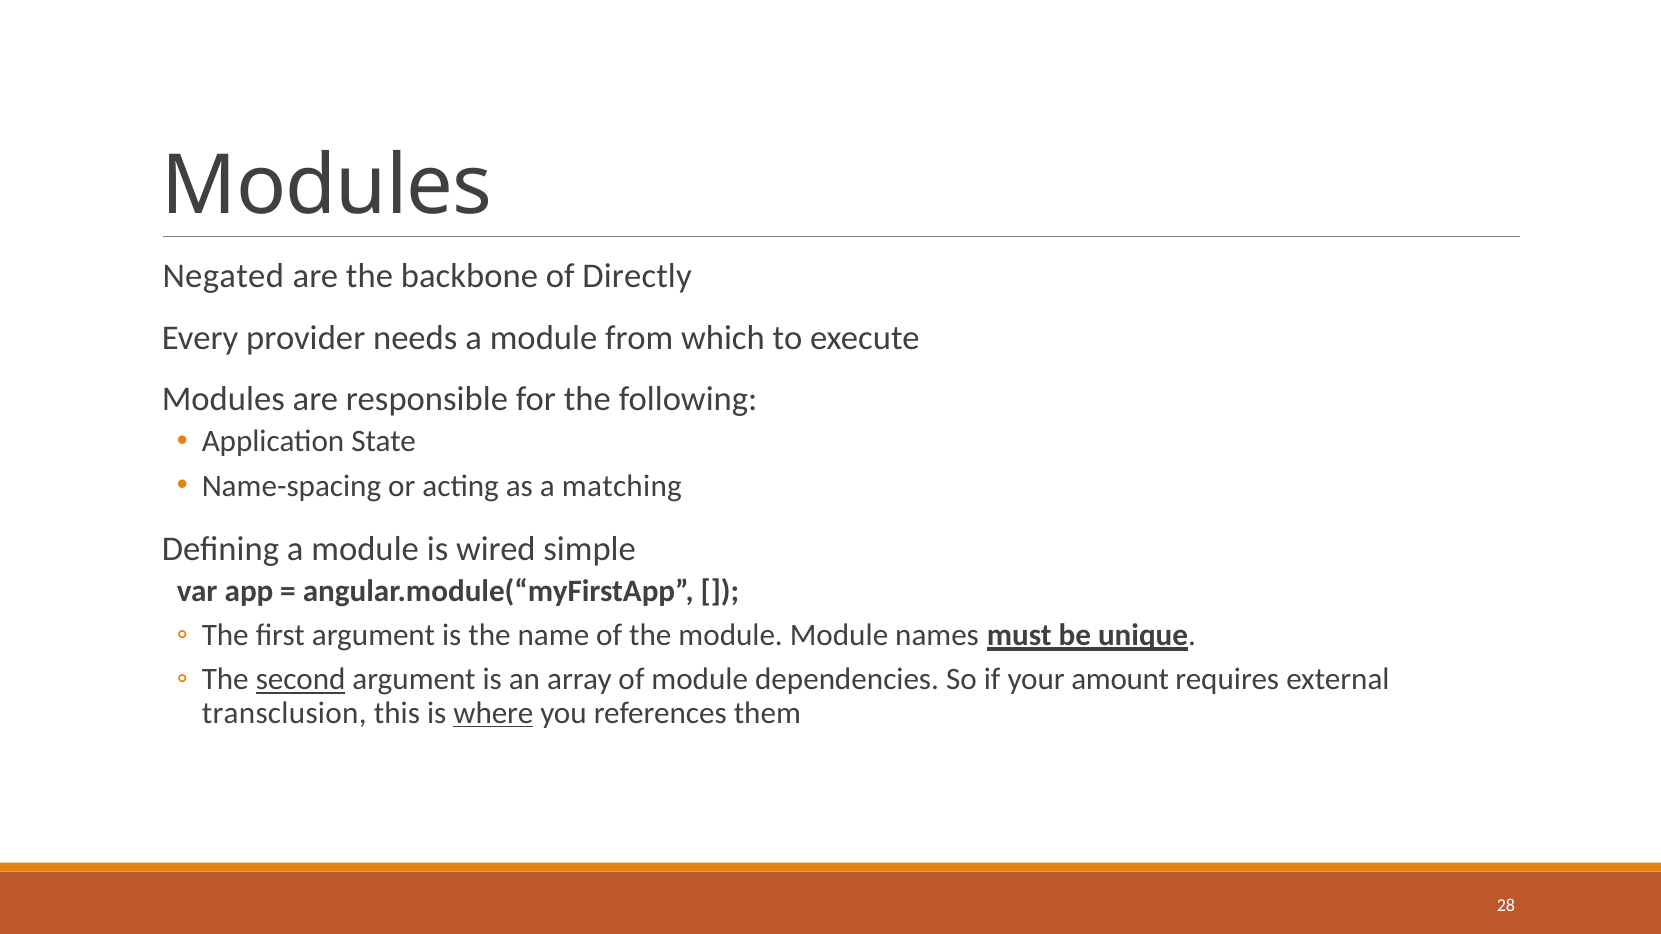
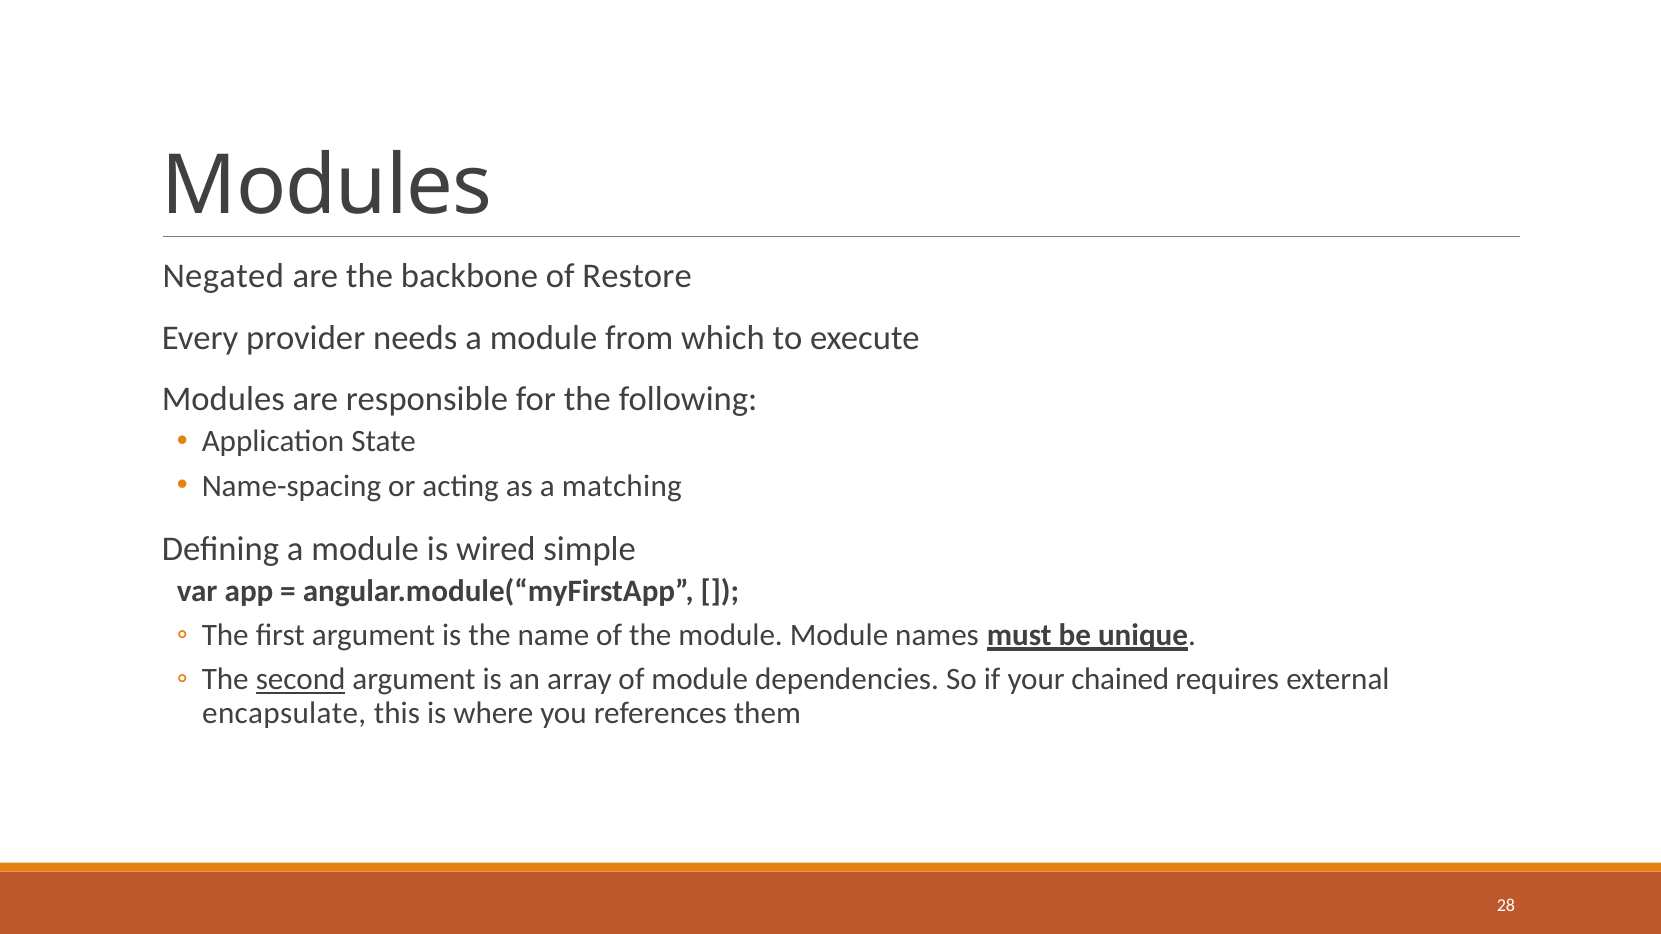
Directly: Directly -> Restore
amount: amount -> chained
transclusion: transclusion -> encapsulate
where underline: present -> none
